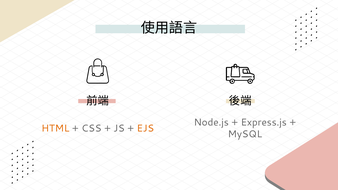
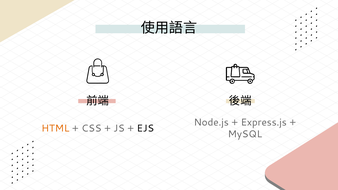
EJS colour: orange -> black
